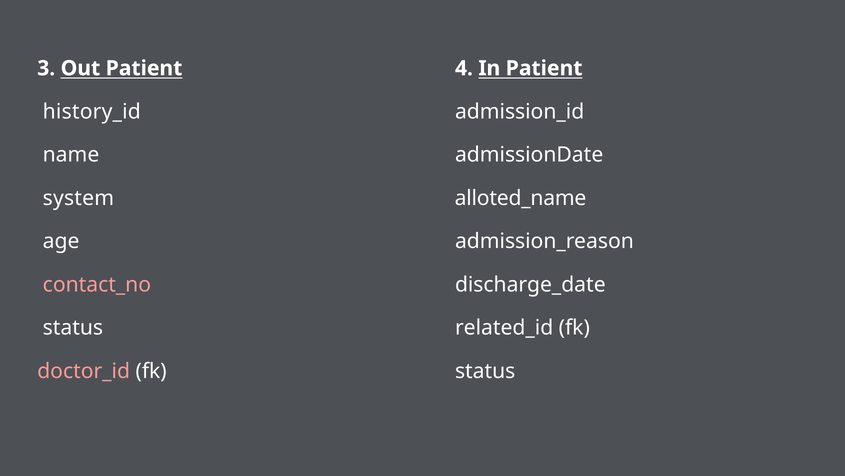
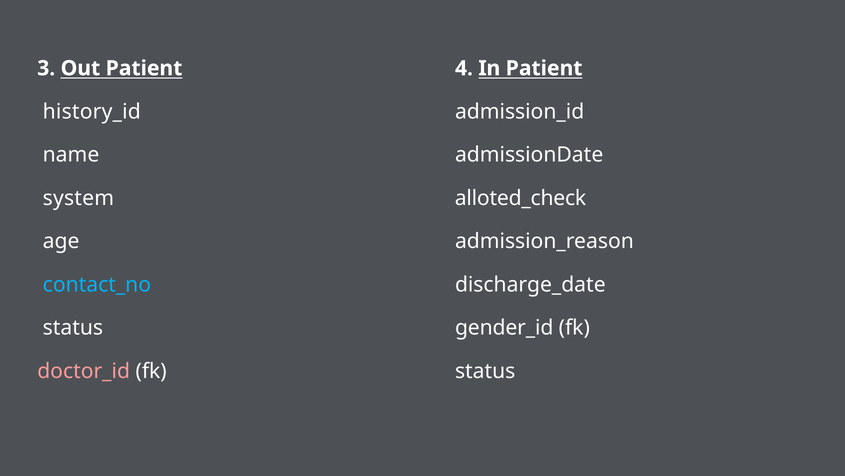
alloted_name: alloted_name -> alloted_check
contact_no colour: pink -> light blue
related_id: related_id -> gender_id
